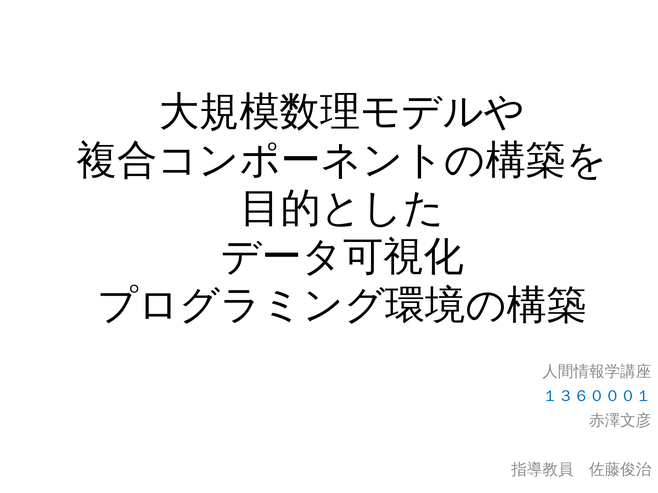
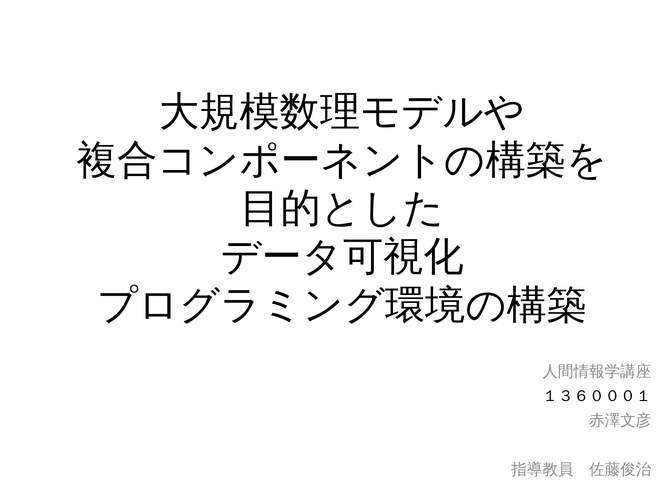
１３６０００１ colour: blue -> black
